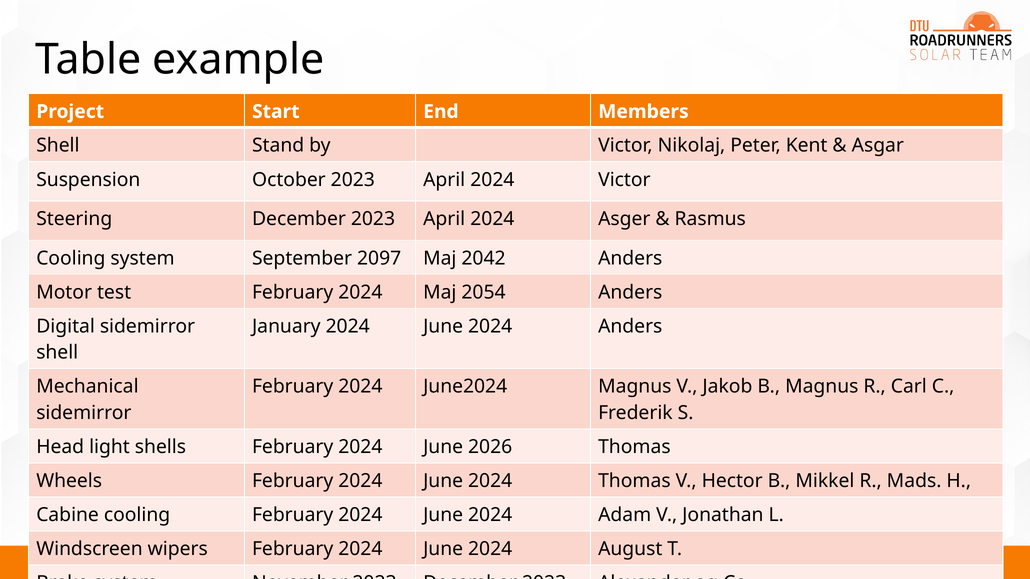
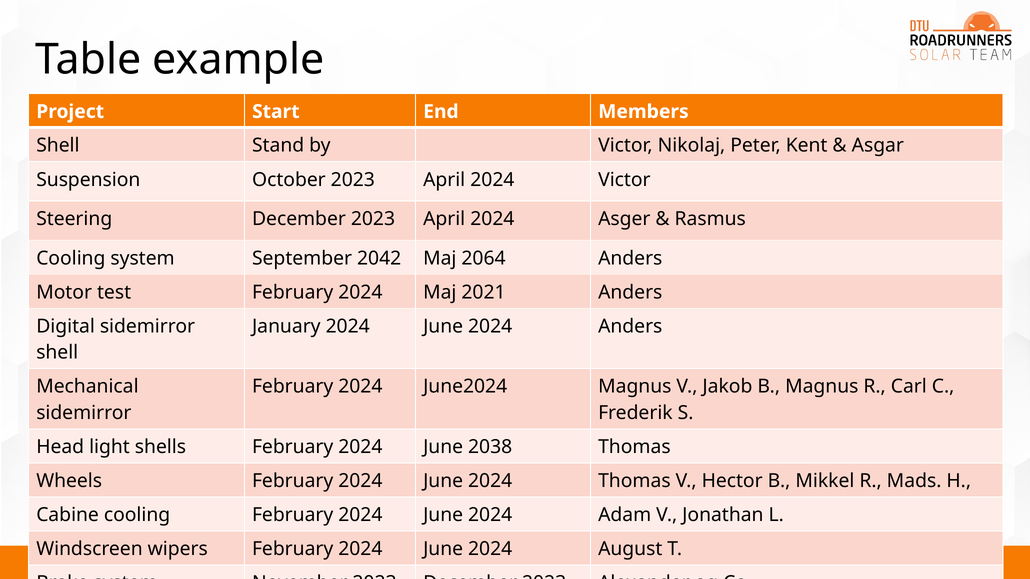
2097: 2097 -> 2042
2042: 2042 -> 2064
2054: 2054 -> 2021
2026: 2026 -> 2038
